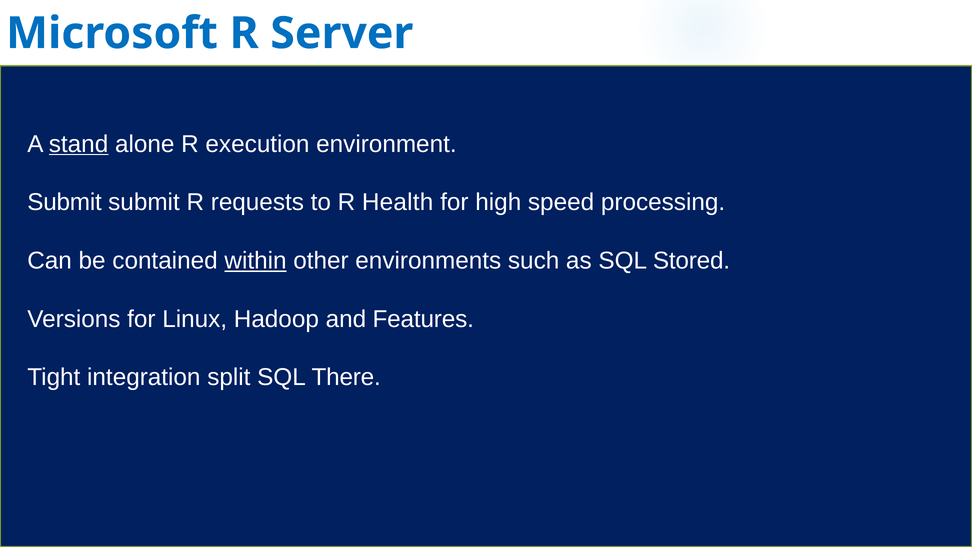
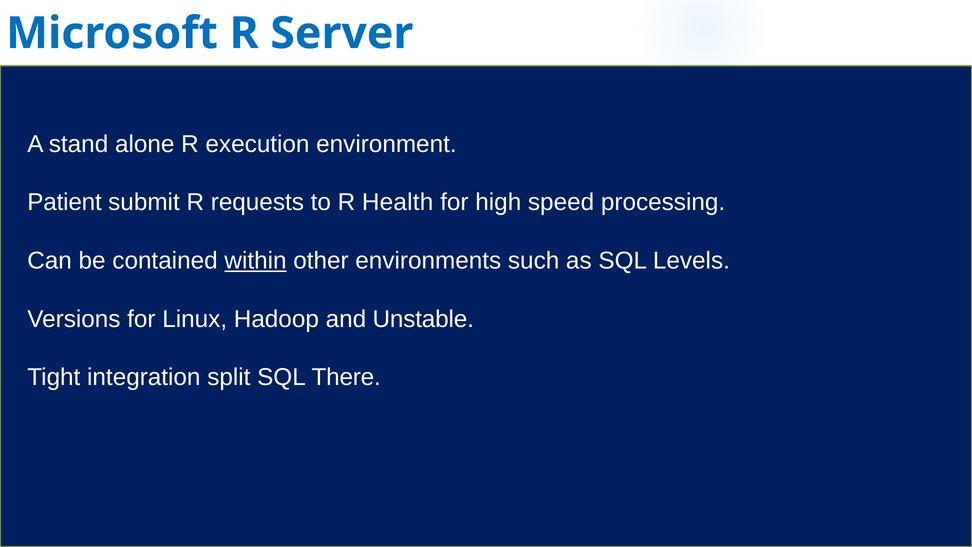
stand underline: present -> none
Submit at (65, 202): Submit -> Patient
Stored: Stored -> Levels
Features: Features -> Unstable
